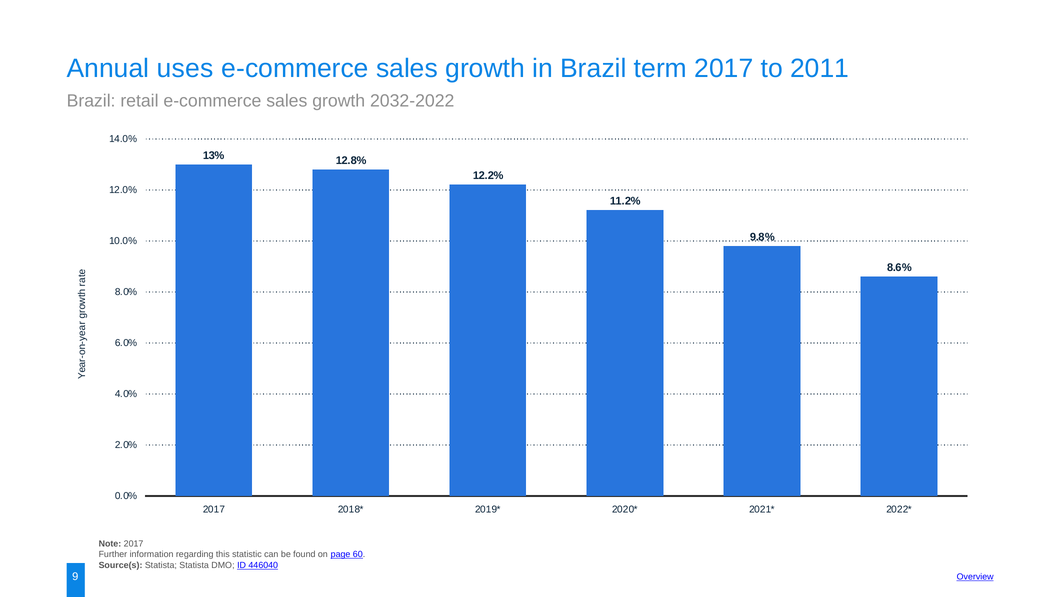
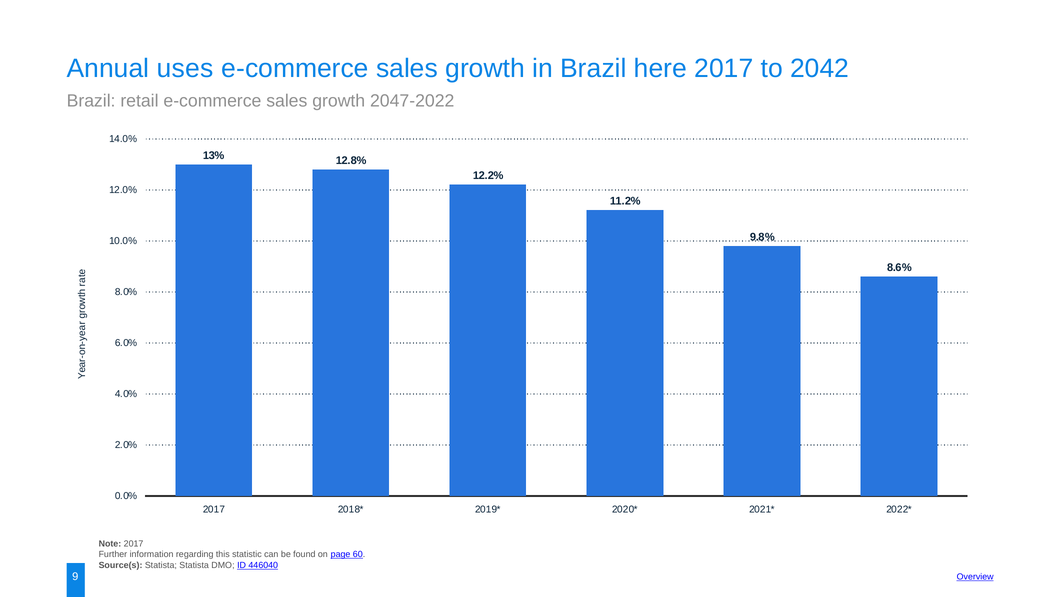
term: term -> here
2011: 2011 -> 2042
2032-2022: 2032-2022 -> 2047-2022
